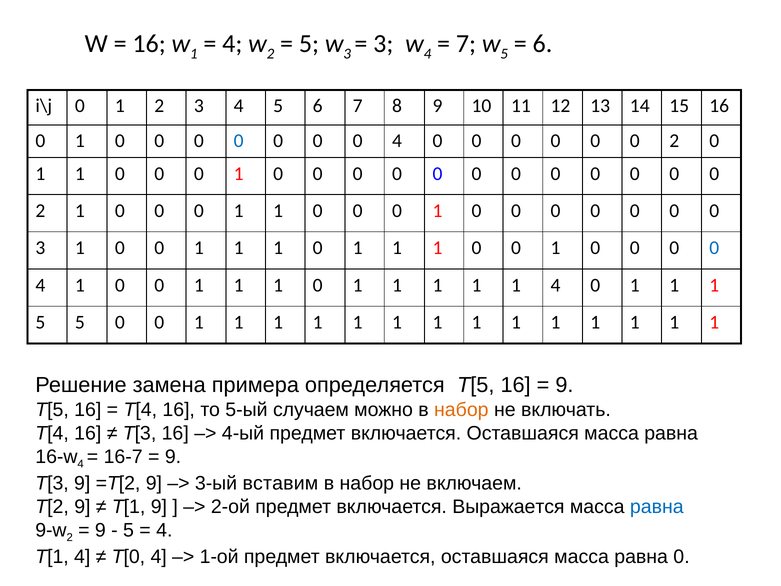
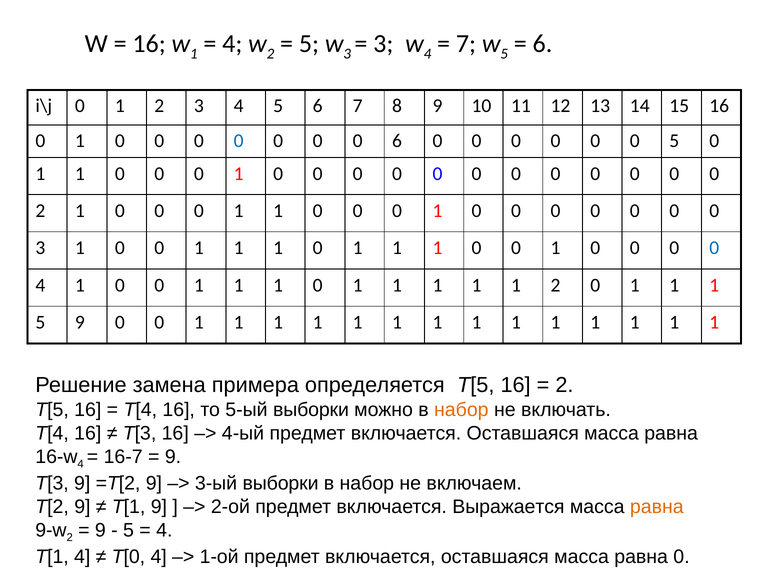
4 at (397, 141): 4 -> 6
2 at (674, 141): 2 -> 5
1 1 4: 4 -> 2
5 5: 5 -> 9
9 at (564, 385): 9 -> 2
5-ый случаем: случаем -> выборки
3-ый вставим: вставим -> выборки
равна at (657, 507) colour: blue -> orange
